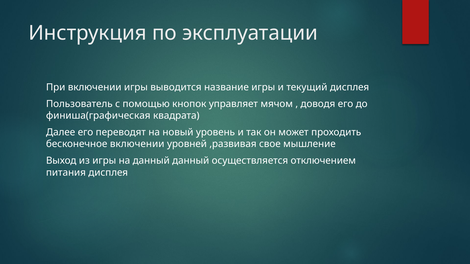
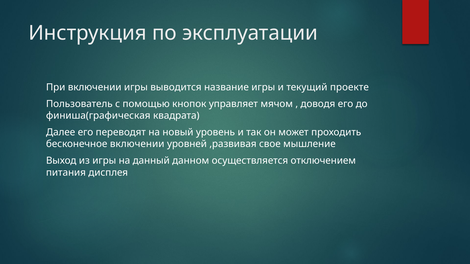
текущий дисплея: дисплея -> проекте
данный данный: данный -> данном
